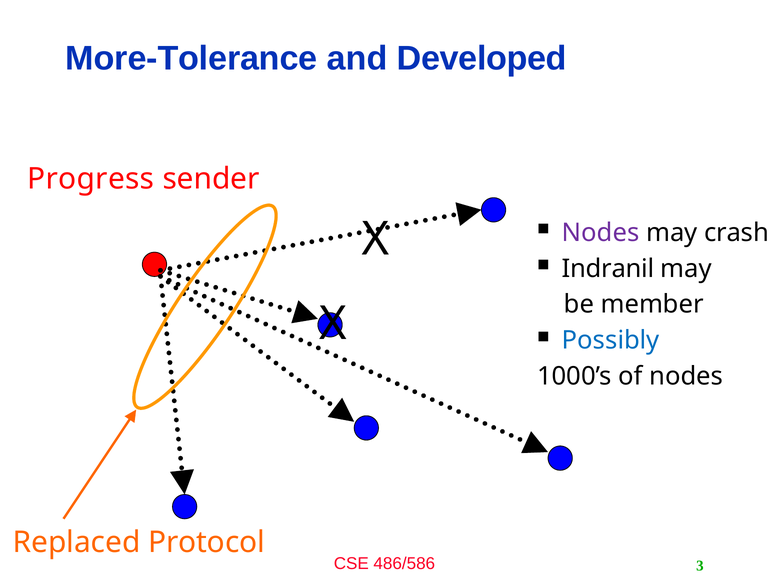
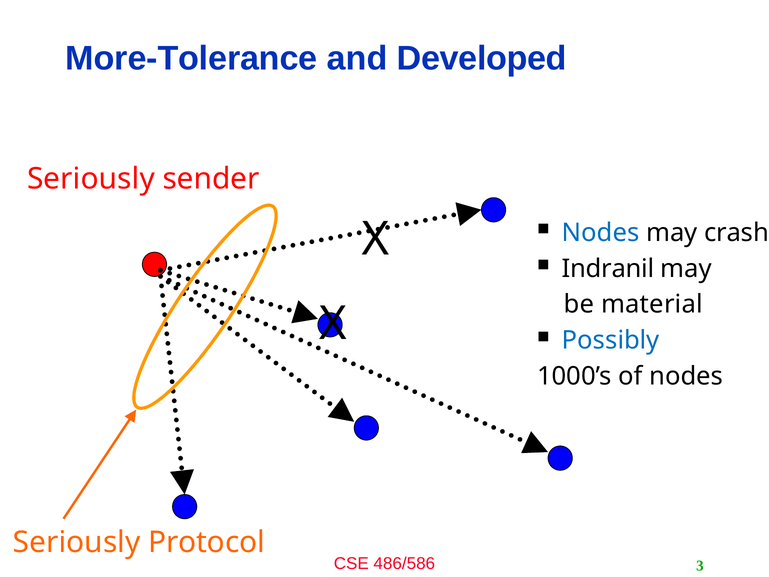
Progress at (91, 179): Progress -> Seriously
Nodes at (601, 233) colour: purple -> blue
member: member -> material
Replaced at (77, 542): Replaced -> Seriously
